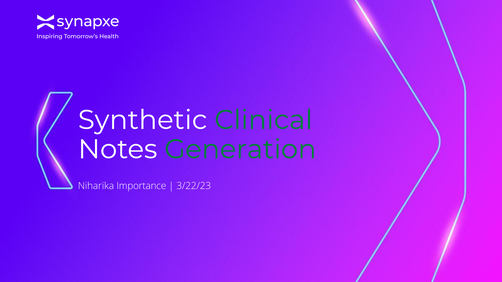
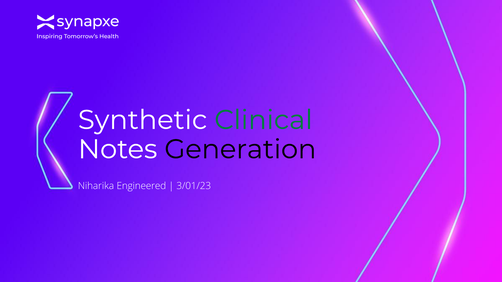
Generation colour: green -> black
Importance: Importance -> Engineered
3/22/23: 3/22/23 -> 3/01/23
